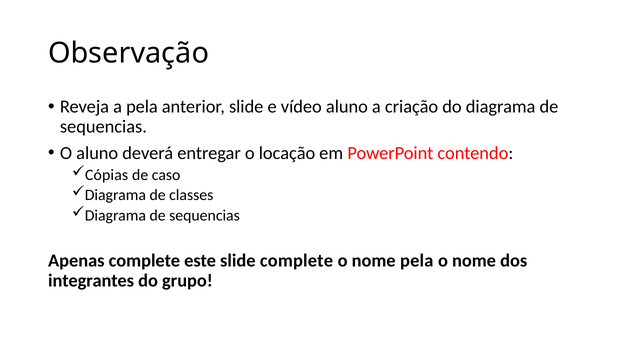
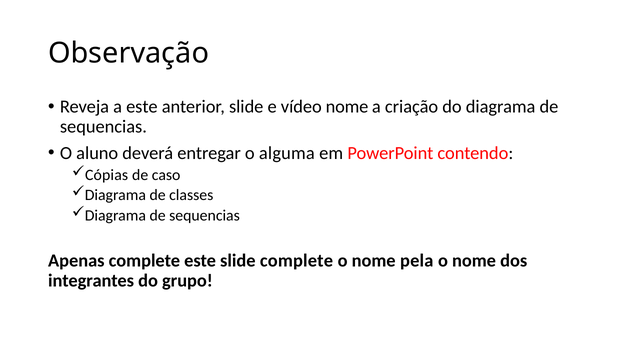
a pela: pela -> este
vídeo aluno: aluno -> nome
locação: locação -> alguma
